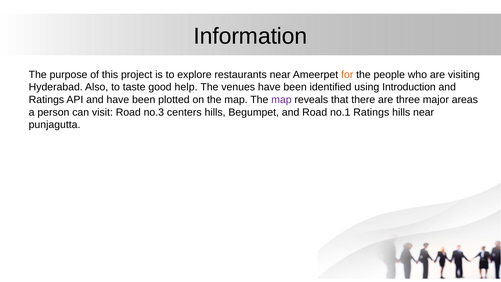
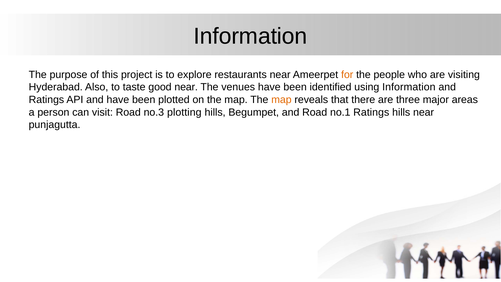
good help: help -> near
using Introduction: Introduction -> Information
map at (281, 100) colour: purple -> orange
centers: centers -> plotting
